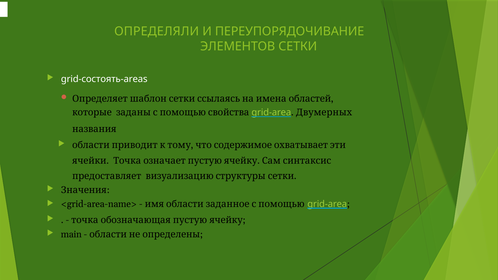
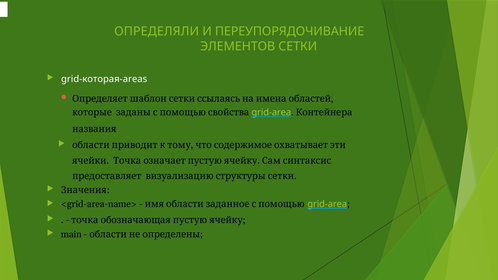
grid-состоять-areas: grid-состоять-areas -> grid-которая-areas
Двумерных: Двумерных -> Контейнера
